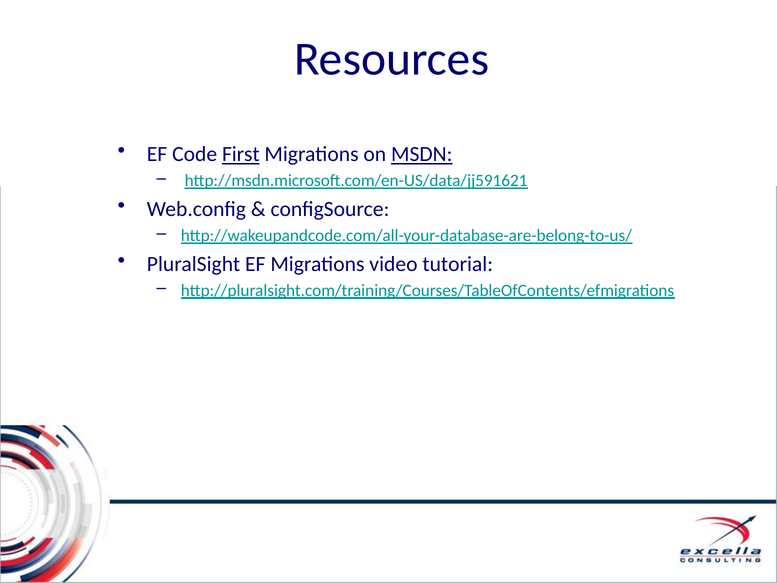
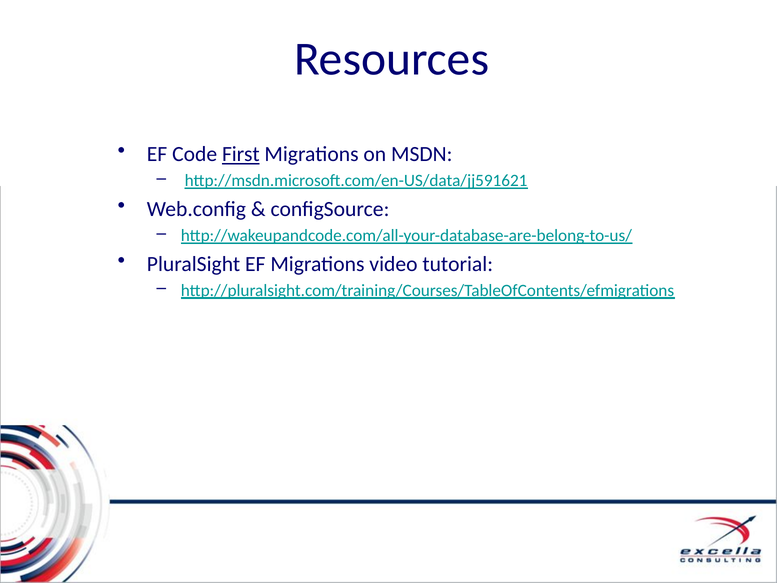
MSDN underline: present -> none
